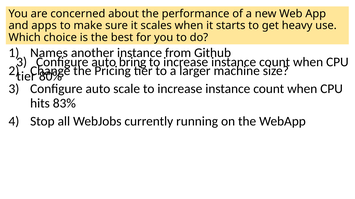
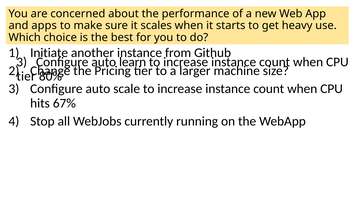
Names: Names -> Initiate
bring: bring -> learn
83%: 83% -> 67%
